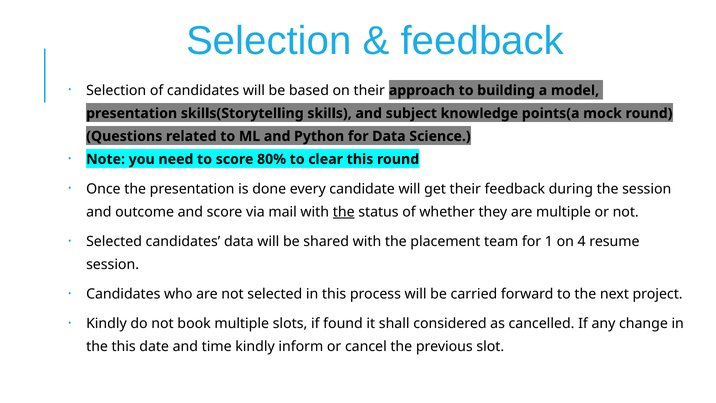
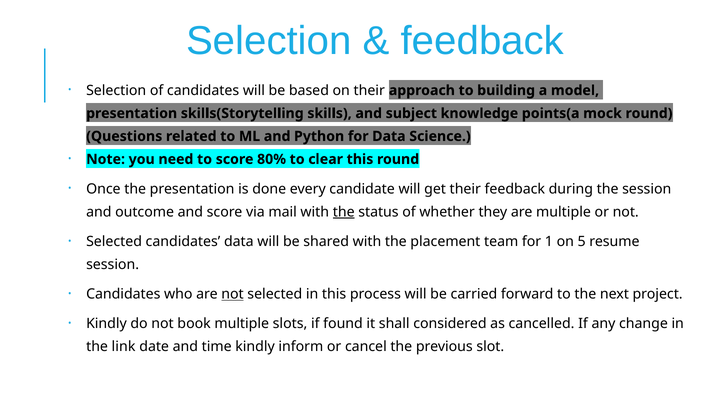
4: 4 -> 5
not at (233, 294) underline: none -> present
the this: this -> link
